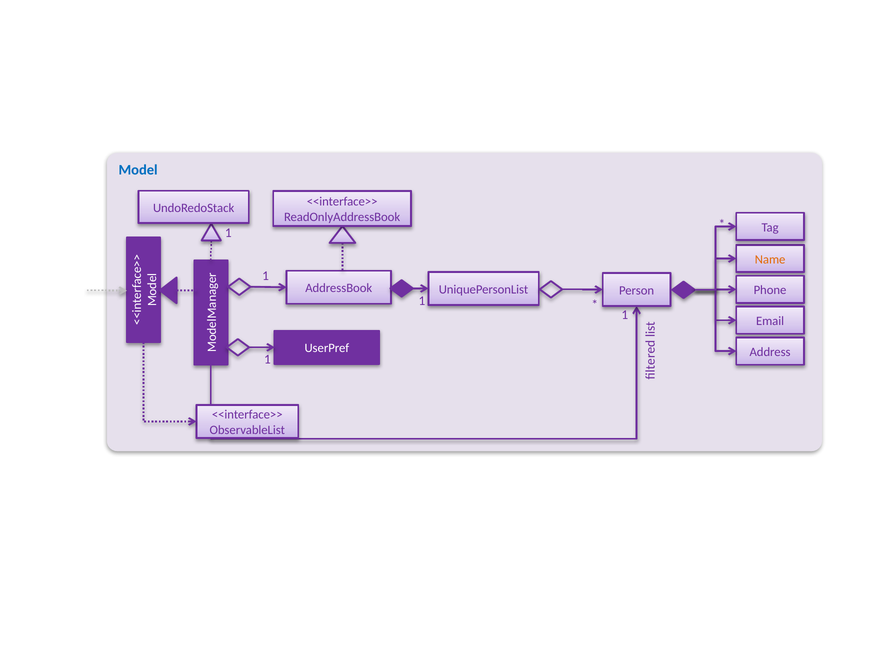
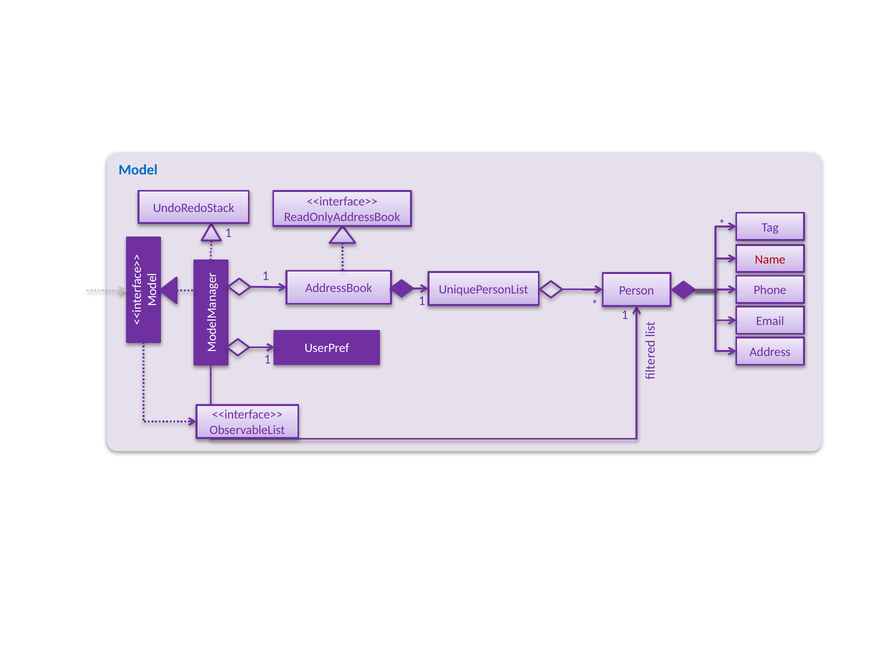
Name colour: orange -> red
